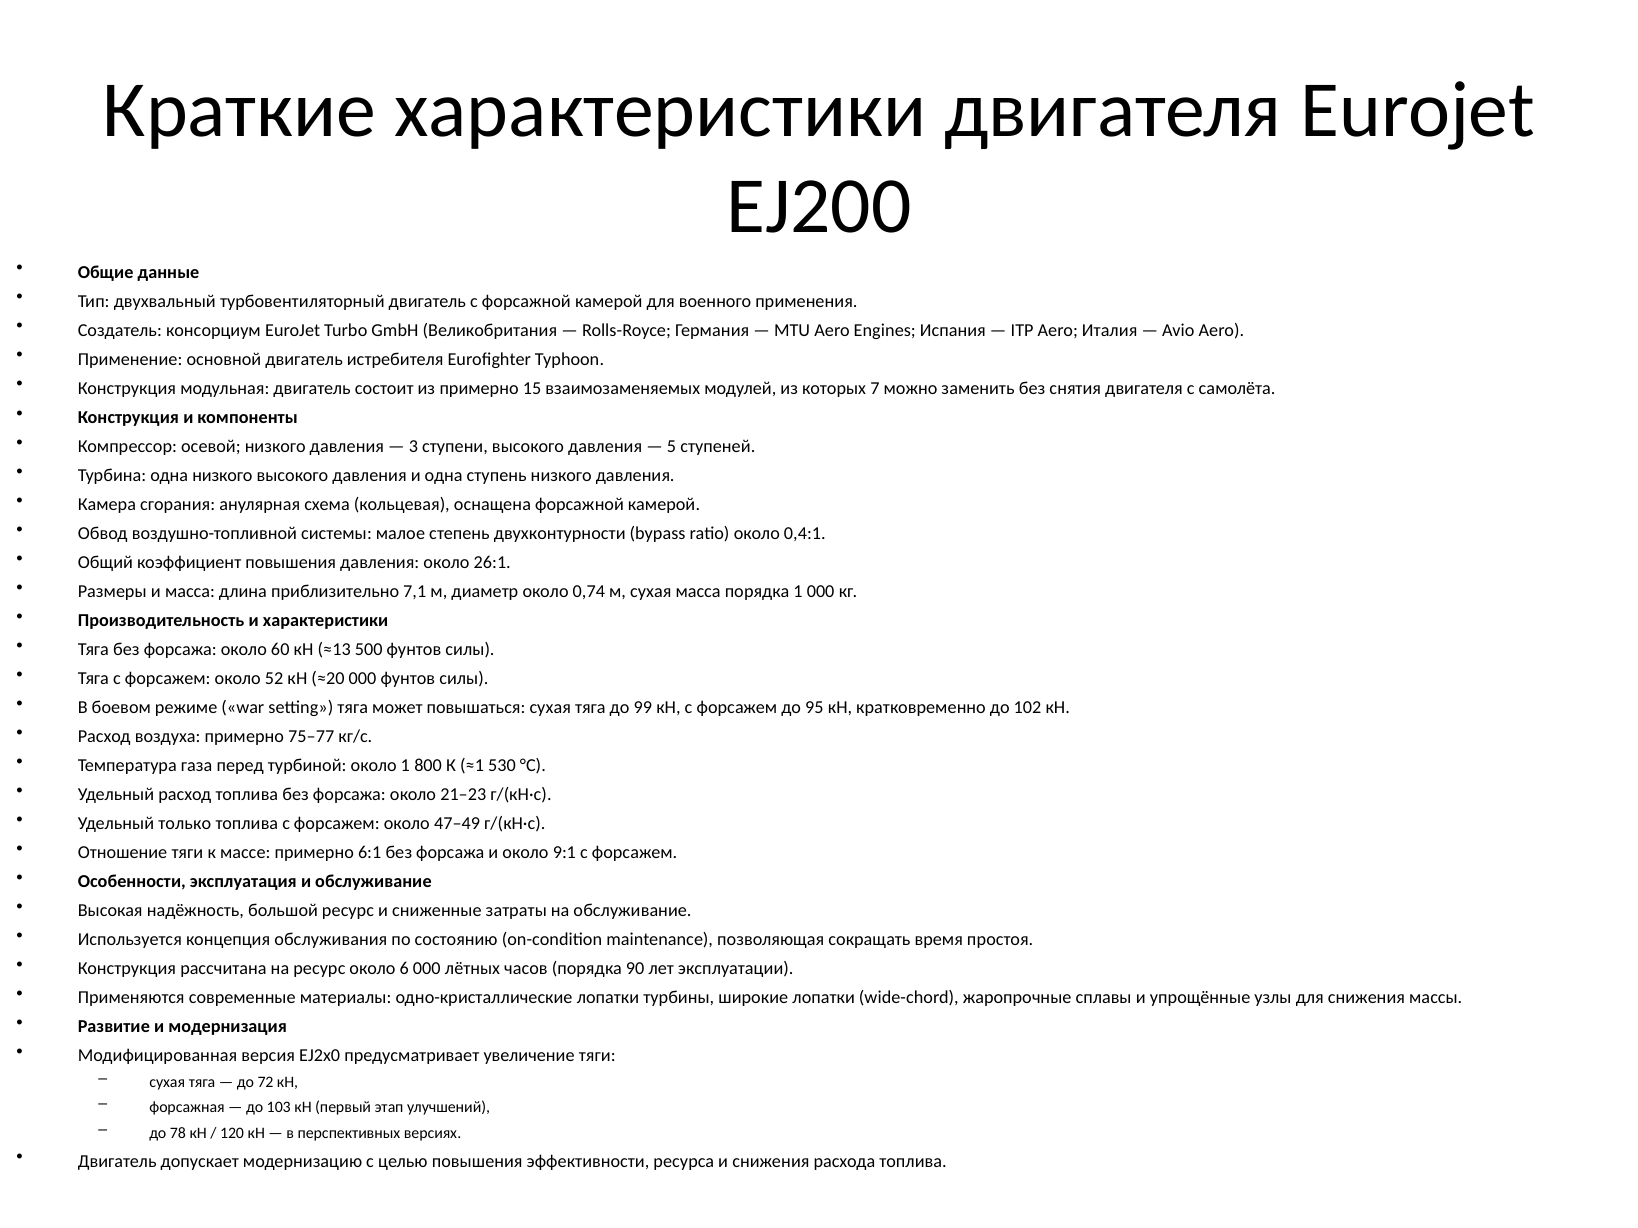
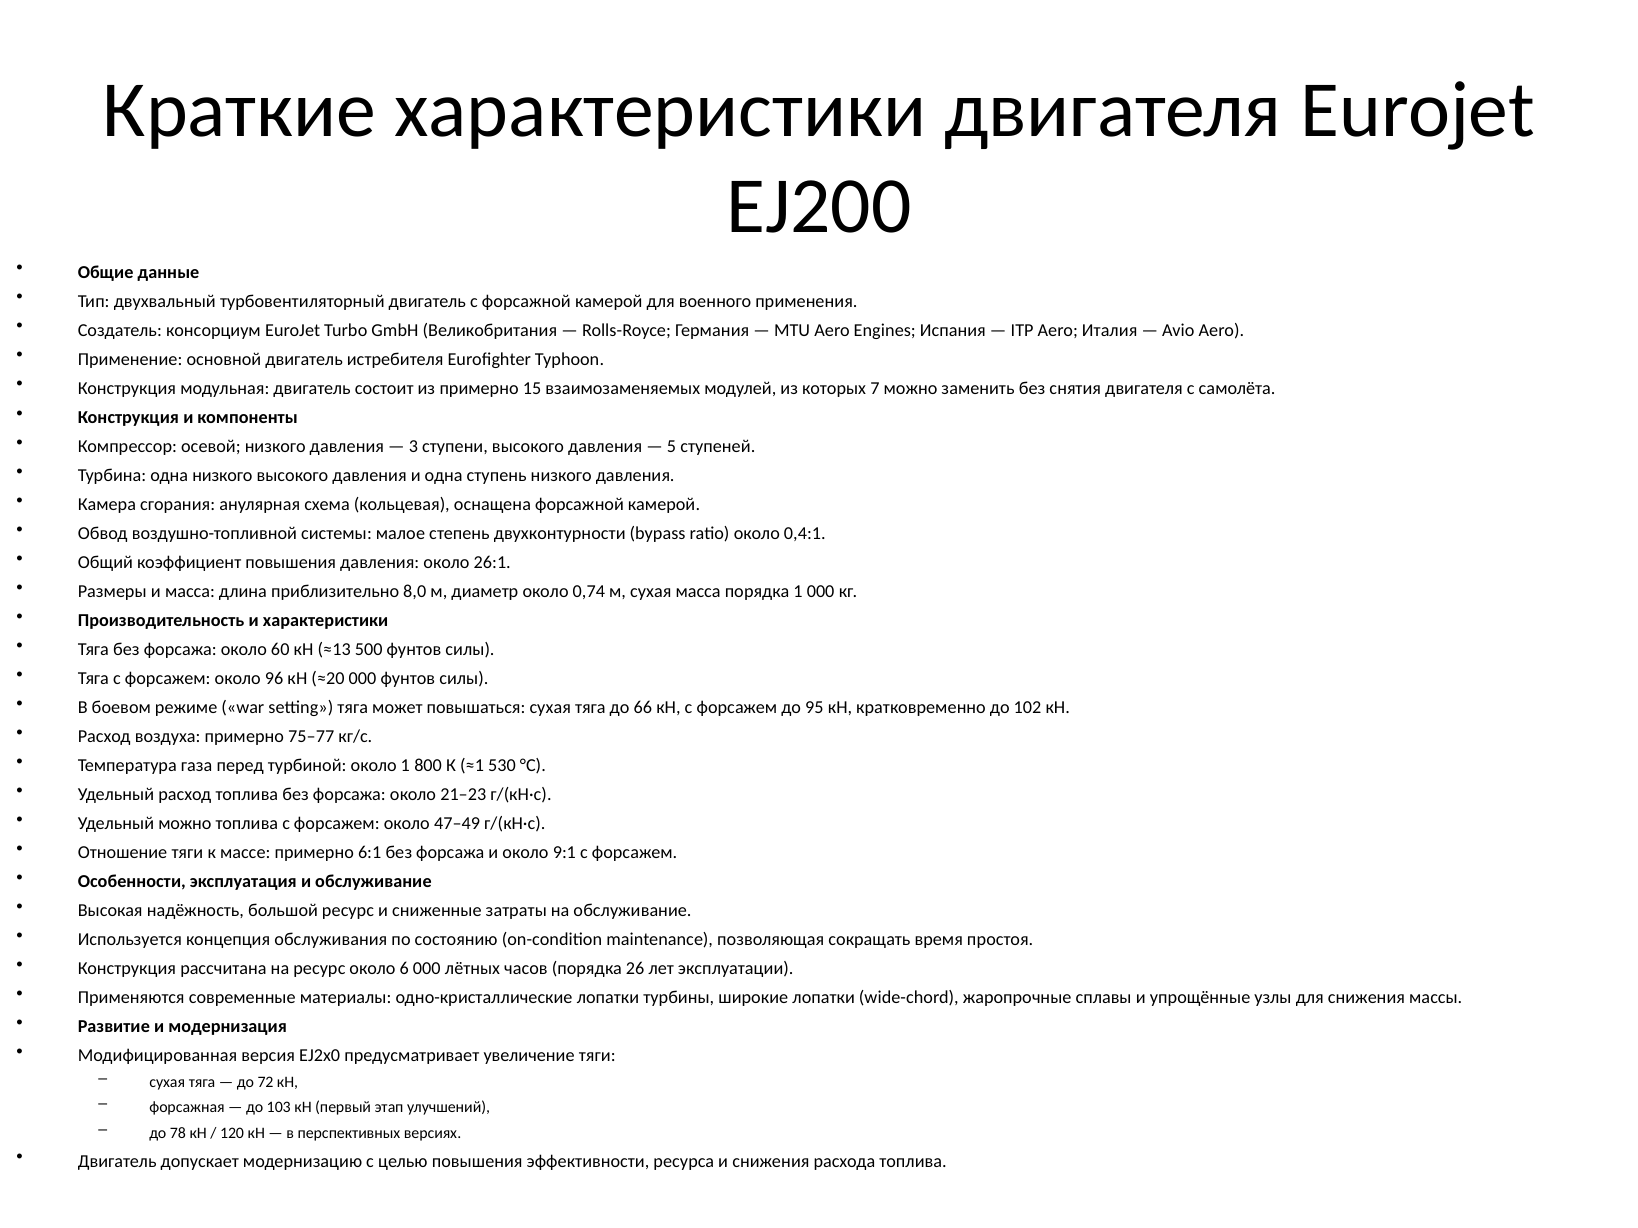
7,1: 7,1 -> 8,0
52: 52 -> 96
99: 99 -> 66
Удельный только: только -> можно
90: 90 -> 26
